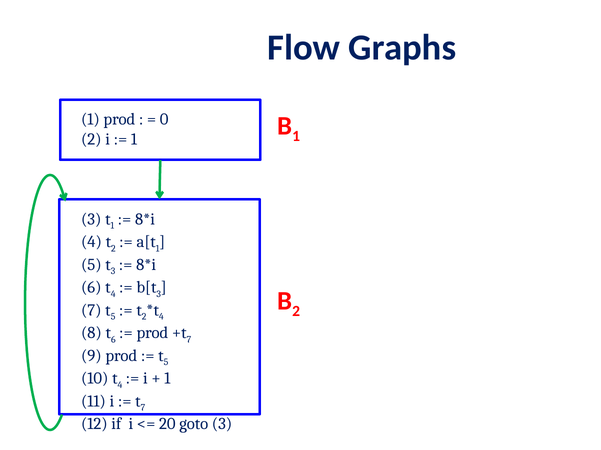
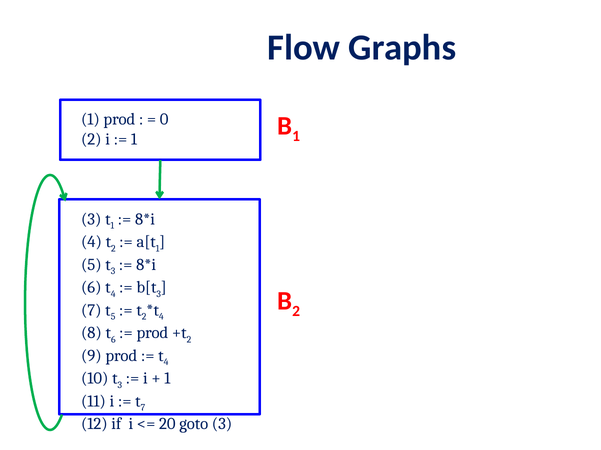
7 at (189, 340): 7 -> 2
5 at (166, 363): 5 -> 4
4 at (120, 386): 4 -> 3
